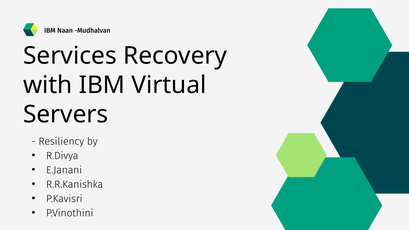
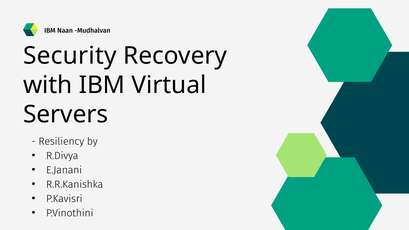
Services: Services -> Security
